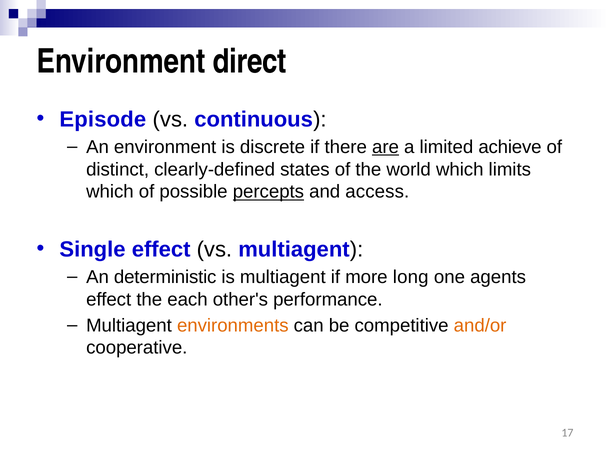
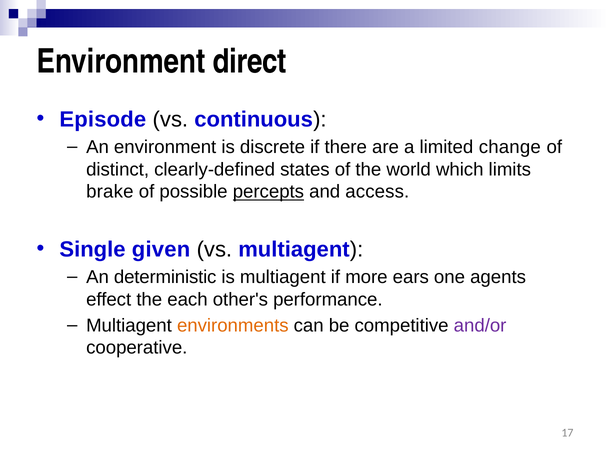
are underline: present -> none
achieve: achieve -> change
which at (110, 192): which -> brake
Single effect: effect -> given
long: long -> ears
and/or colour: orange -> purple
